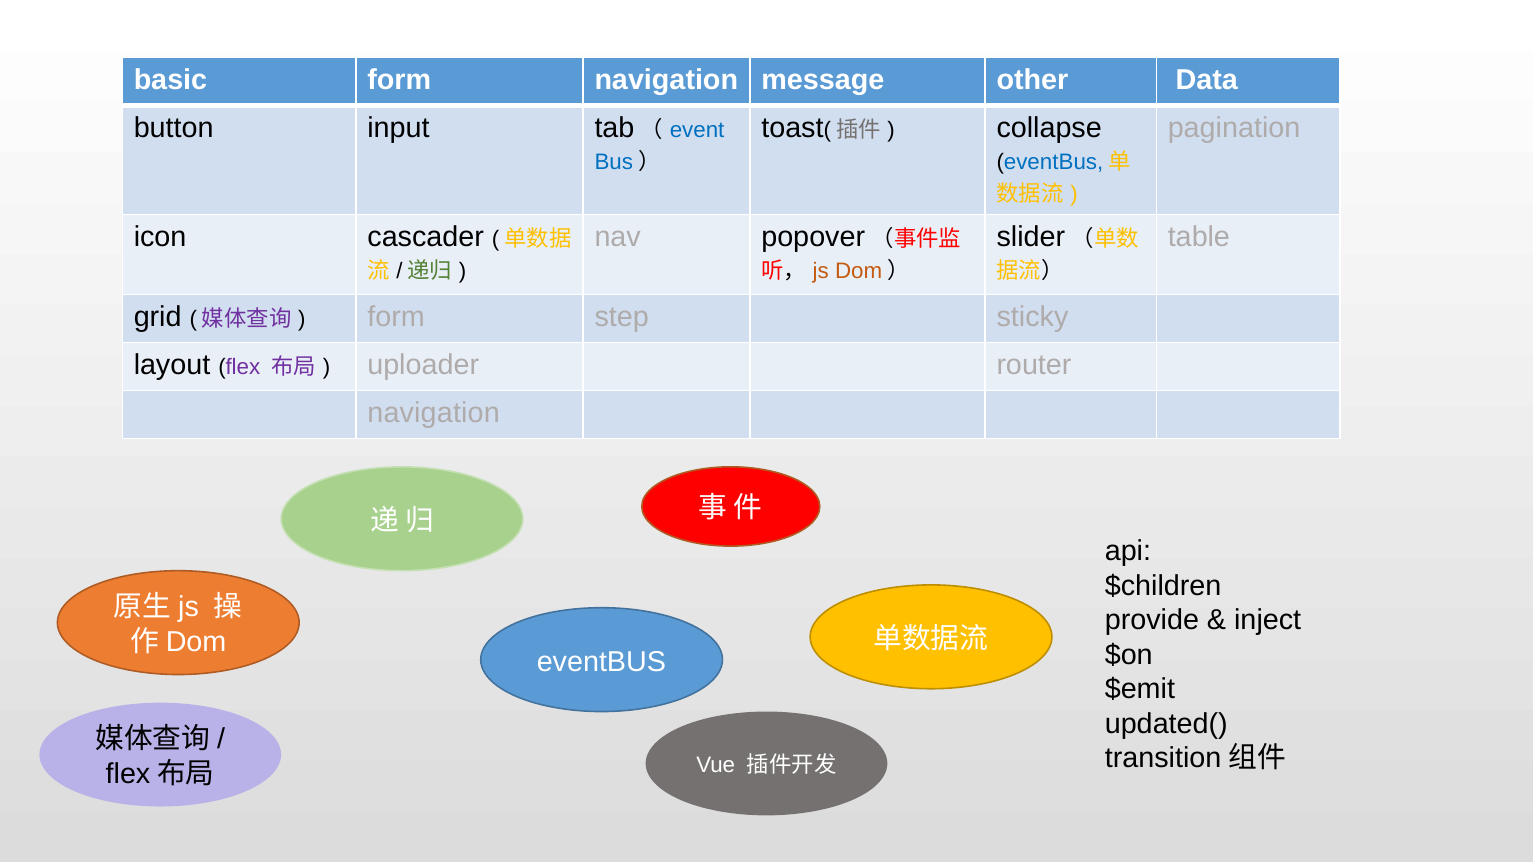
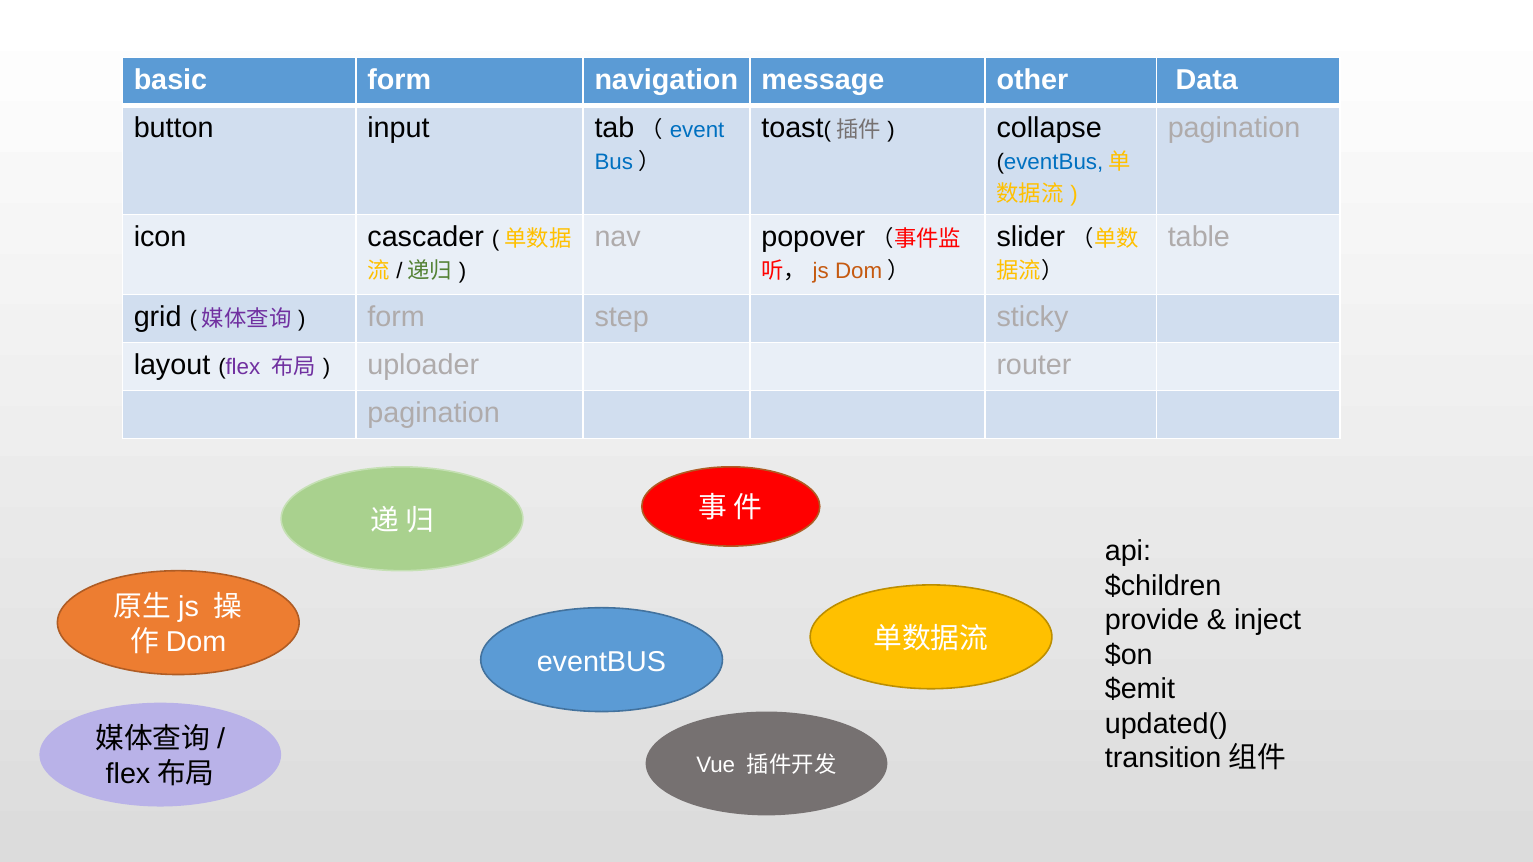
navigation at (434, 413): navigation -> pagination
